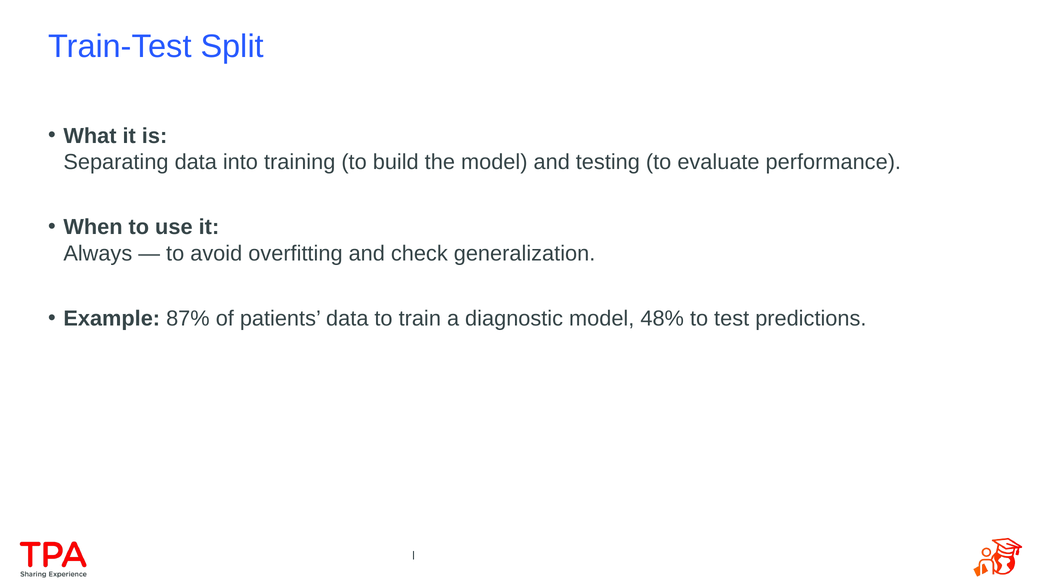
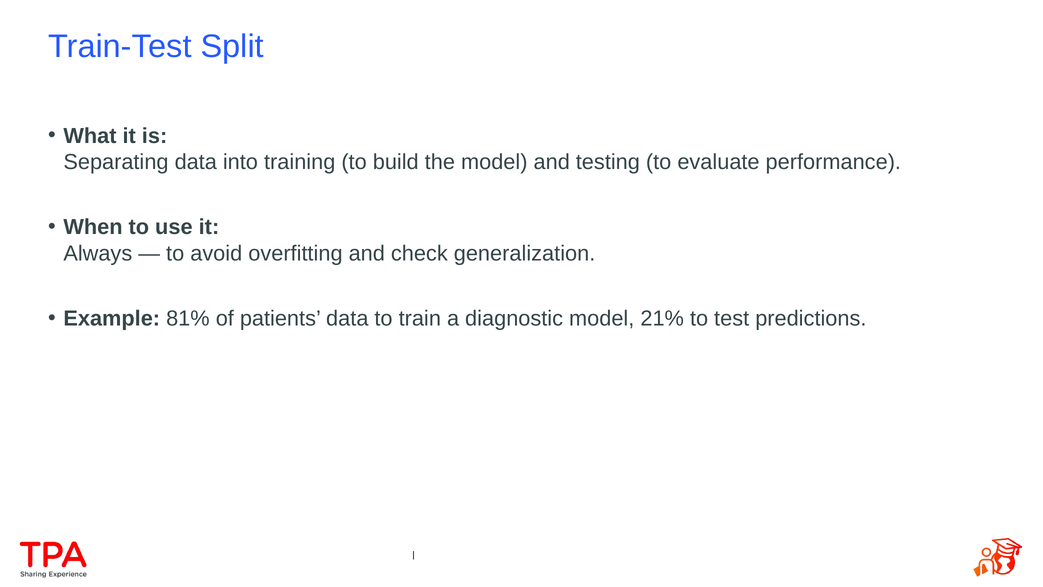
87%: 87% -> 81%
48%: 48% -> 21%
